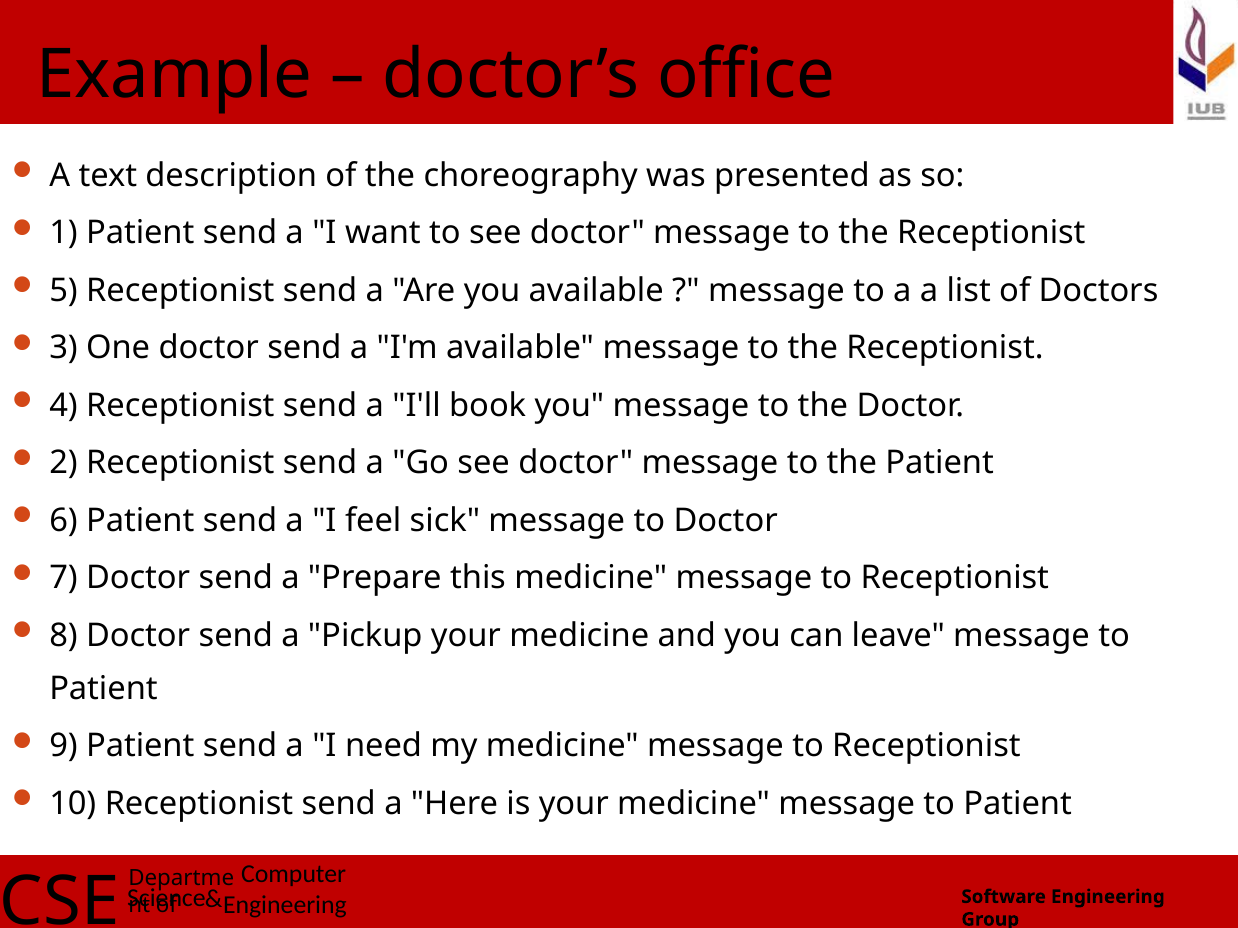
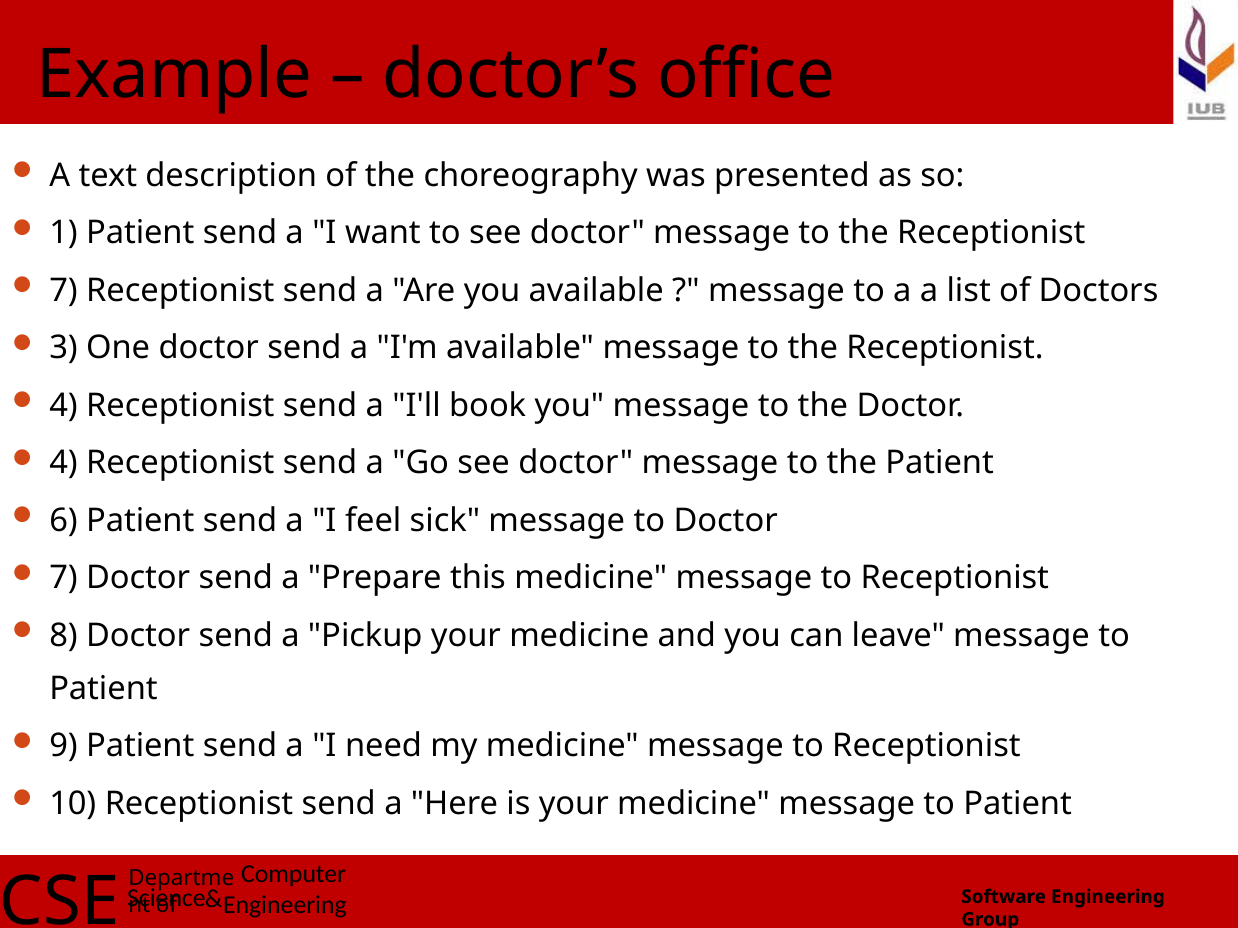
5 at (64, 291): 5 -> 7
2 at (64, 463): 2 -> 4
